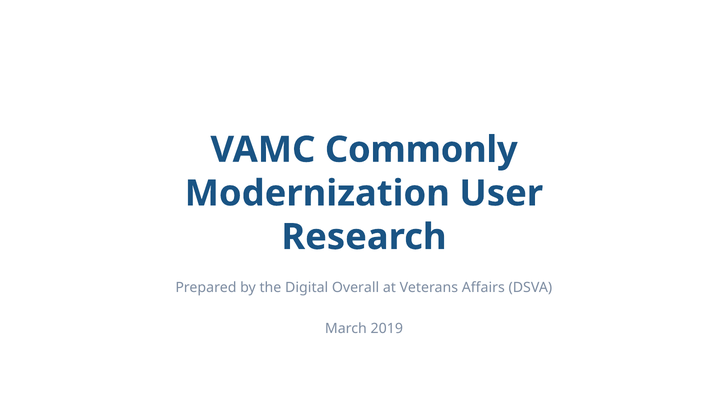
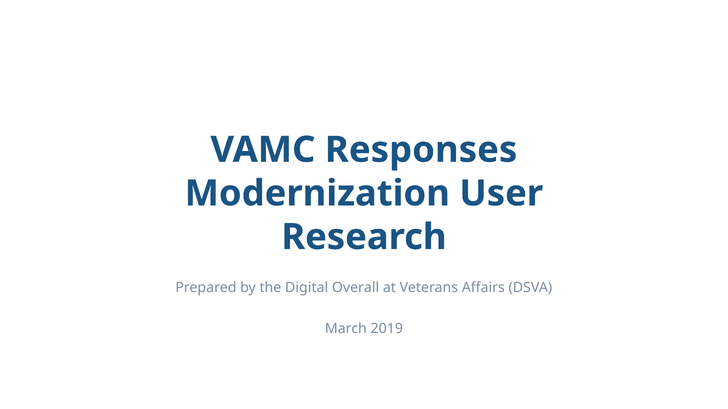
Commonly: Commonly -> Responses
